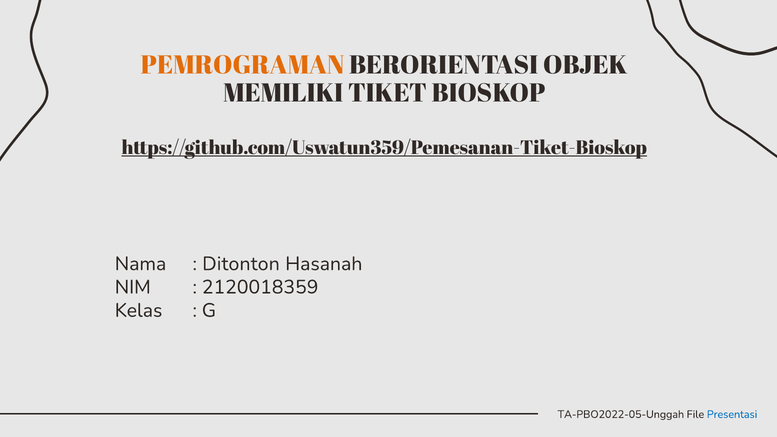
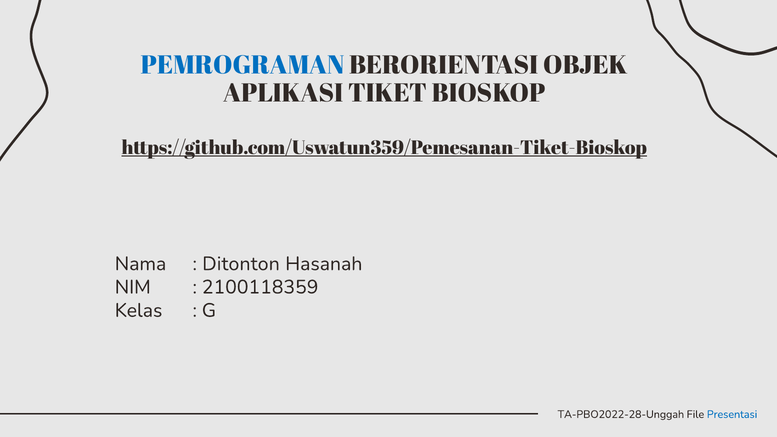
PEMROGRAMAN colour: orange -> blue
MEMILIKI: MEMILIKI -> APLIKASI
2120018359: 2120018359 -> 2100118359
TA-PBO2022-05-Unggah: TA-PBO2022-05-Unggah -> TA-PBO2022-28-Unggah
